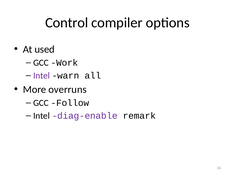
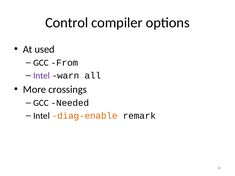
Work: Work -> From
overruns: overruns -> crossings
Follow: Follow -> Needed
diag-enable colour: purple -> orange
